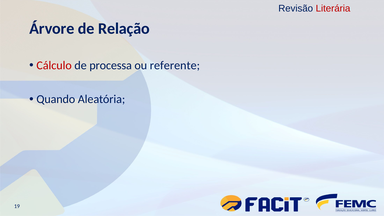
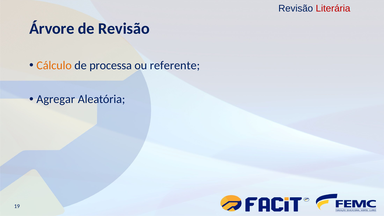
de Relação: Relação -> Revisão
Cálculo colour: red -> orange
Quando: Quando -> Agregar
